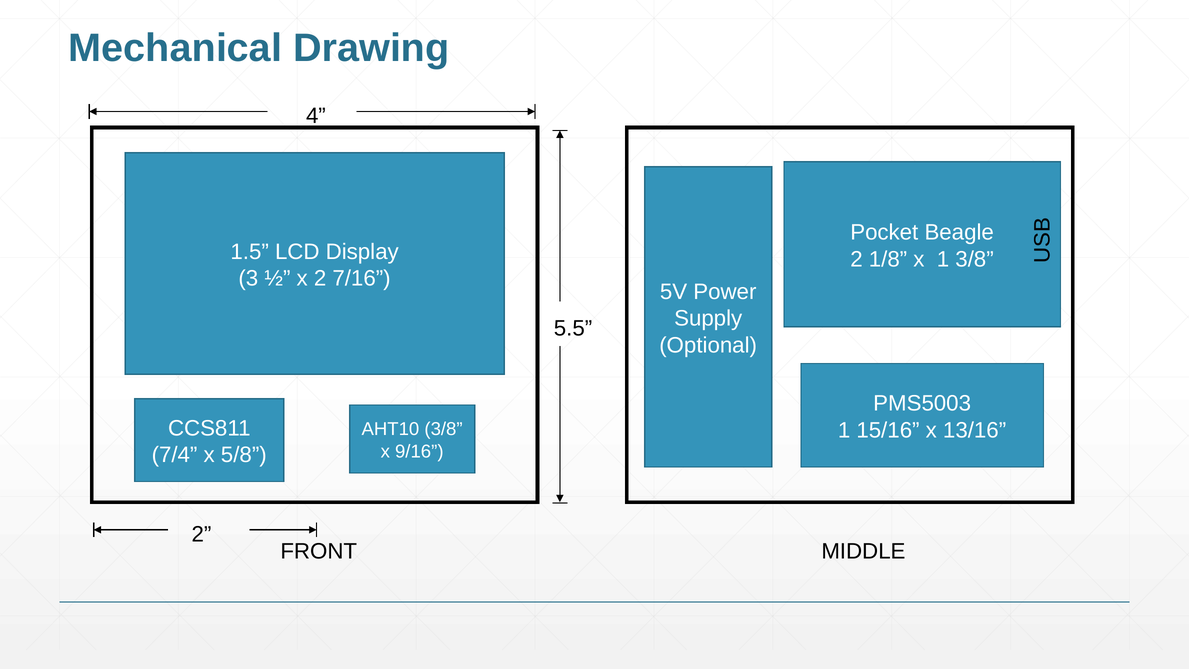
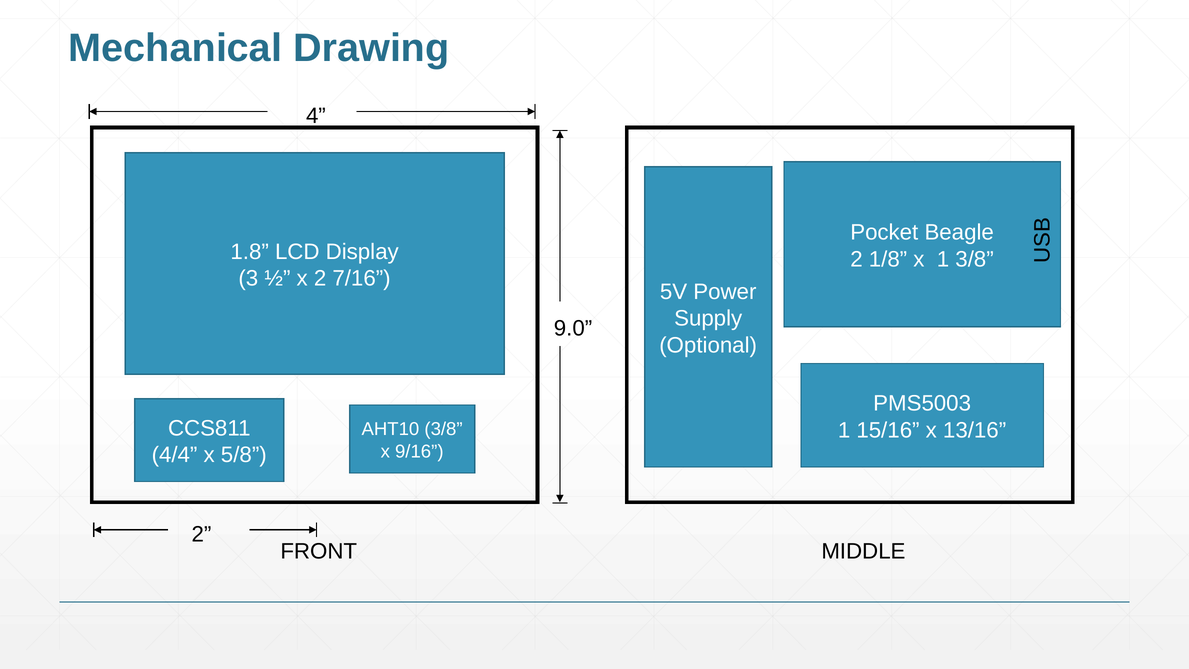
1.5: 1.5 -> 1.8
5.5: 5.5 -> 9.0
7/4: 7/4 -> 4/4
